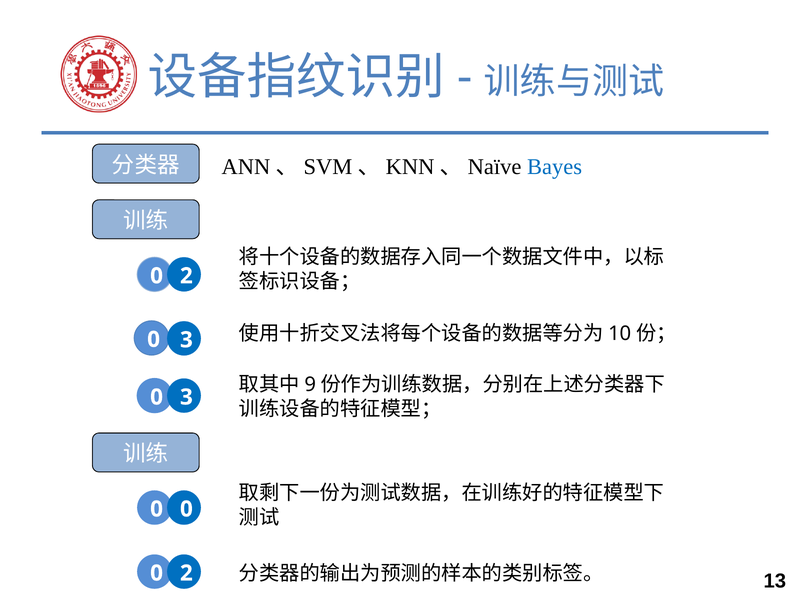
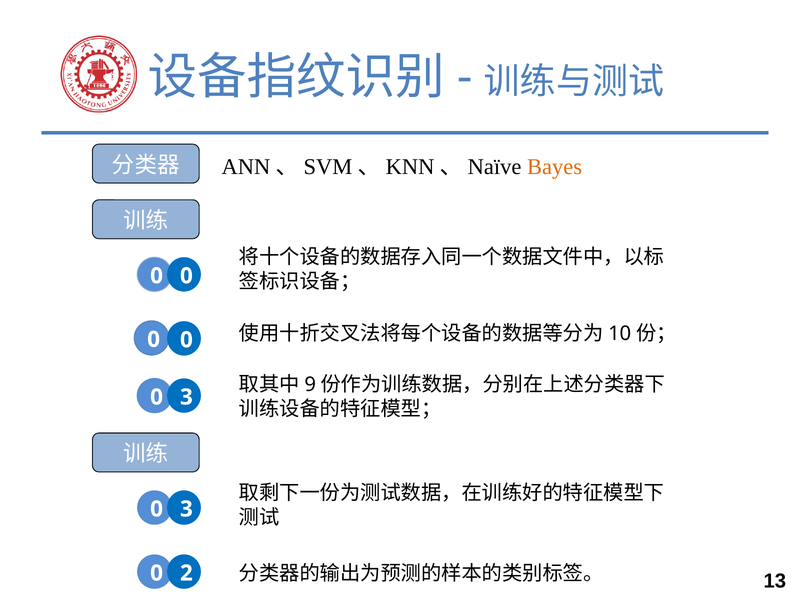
Bayes colour: blue -> orange
2 at (186, 276): 2 -> 0
3 at (186, 340): 3 -> 0
0 at (186, 510): 0 -> 3
